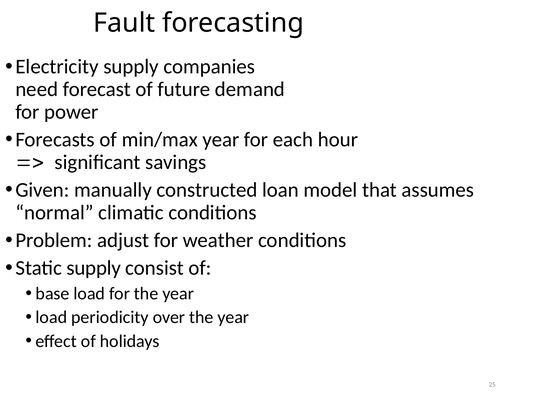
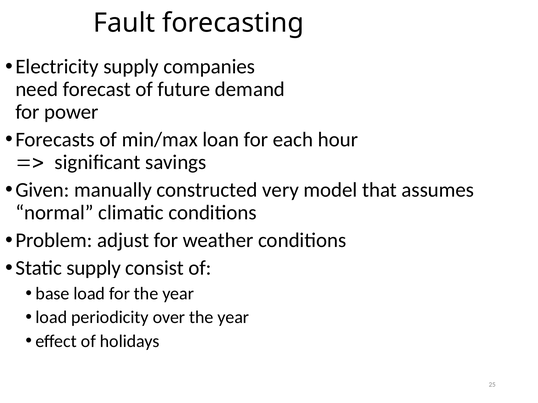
min/max year: year -> loan
loan: loan -> very
